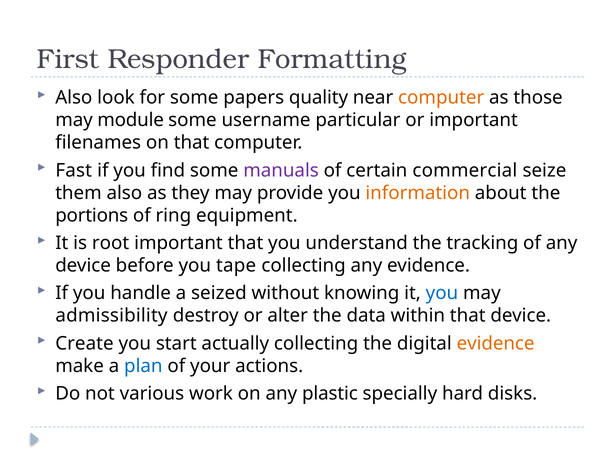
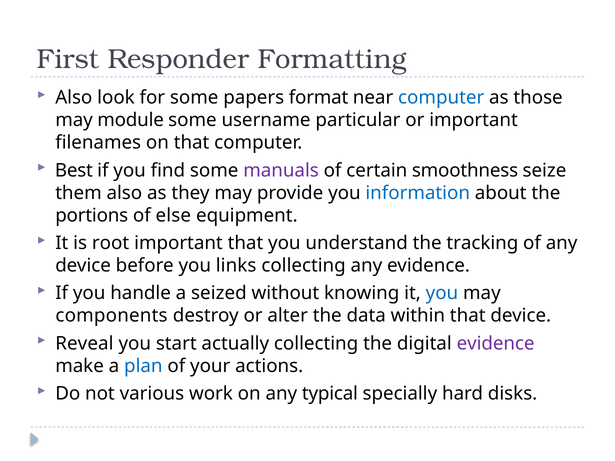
quality: quality -> format
computer at (441, 98) colour: orange -> blue
Fast: Fast -> Best
commercial: commercial -> smoothness
information colour: orange -> blue
ring: ring -> else
tape: tape -> links
admissibility: admissibility -> components
Create: Create -> Reveal
evidence at (496, 344) colour: orange -> purple
plastic: plastic -> typical
